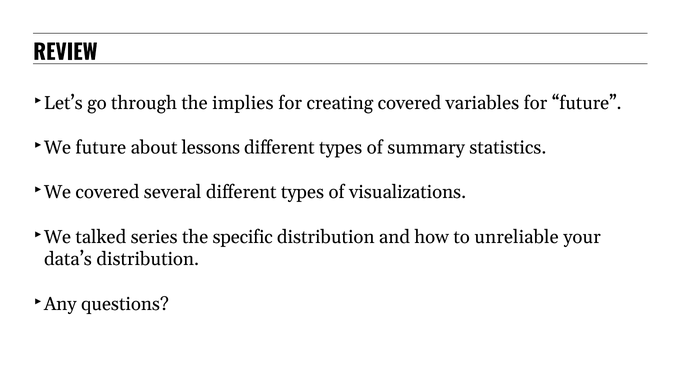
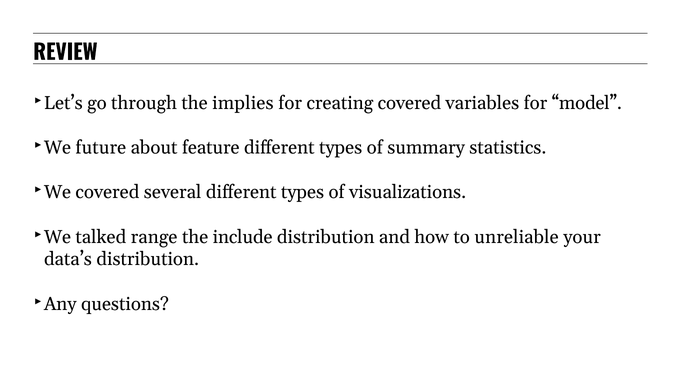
for future: future -> model
lessons: lessons -> feature
series: series -> range
specific: specific -> include
